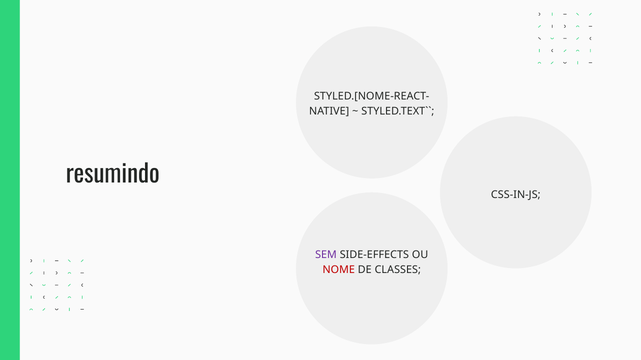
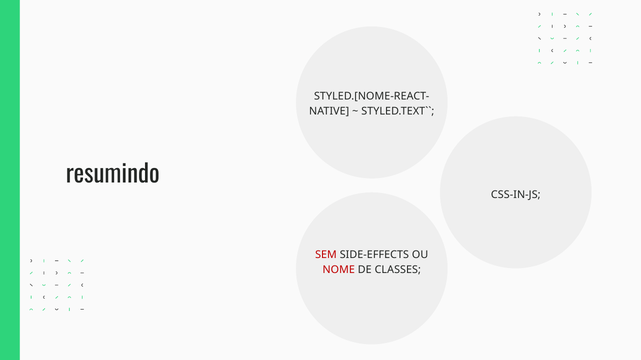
SEM colour: purple -> red
